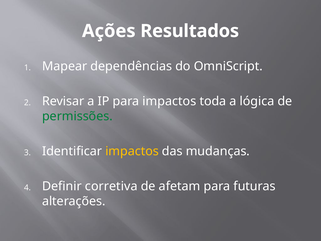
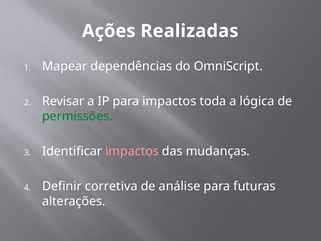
Resultados: Resultados -> Realizadas
impactos at (132, 151) colour: yellow -> pink
afetam: afetam -> análise
